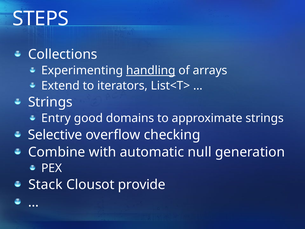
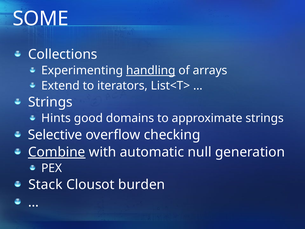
STEPS: STEPS -> SOME
Entry: Entry -> Hints
Combine underline: none -> present
provide: provide -> burden
